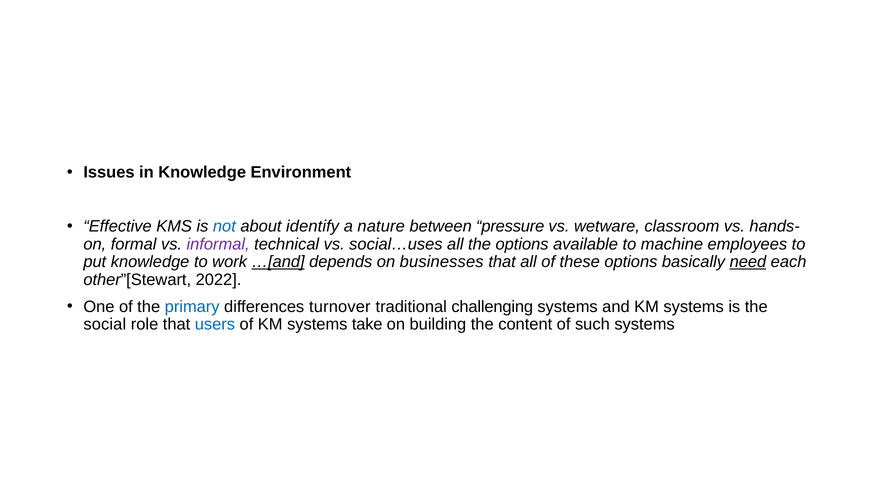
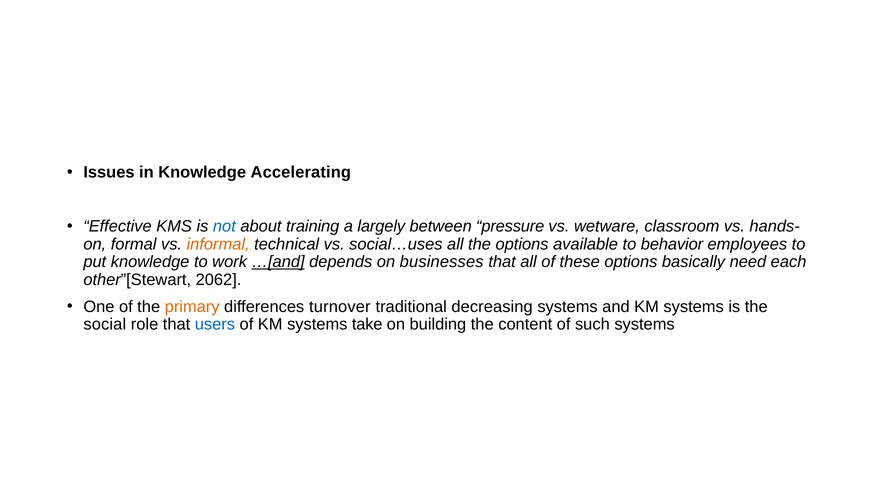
Environment: Environment -> Accelerating
identify: identify -> training
nature: nature -> largely
informal colour: purple -> orange
machine: machine -> behavior
need underline: present -> none
2022: 2022 -> 2062
primary colour: blue -> orange
challenging: challenging -> decreasing
